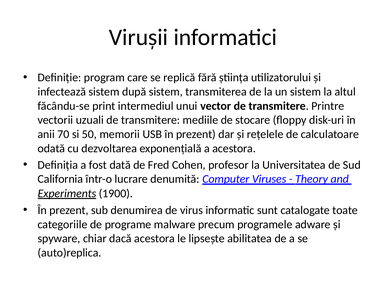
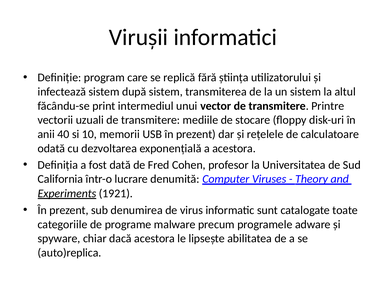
70: 70 -> 40
50: 50 -> 10
1900: 1900 -> 1921
